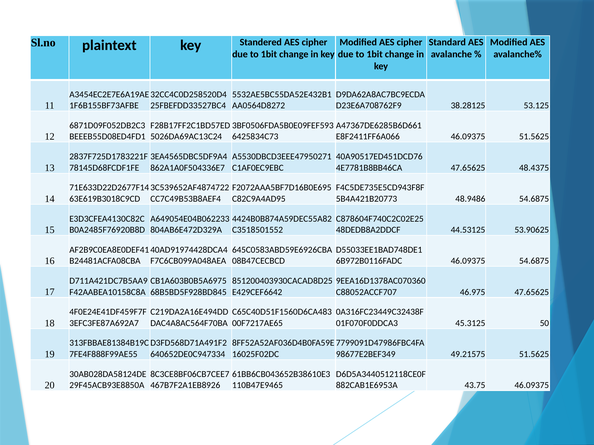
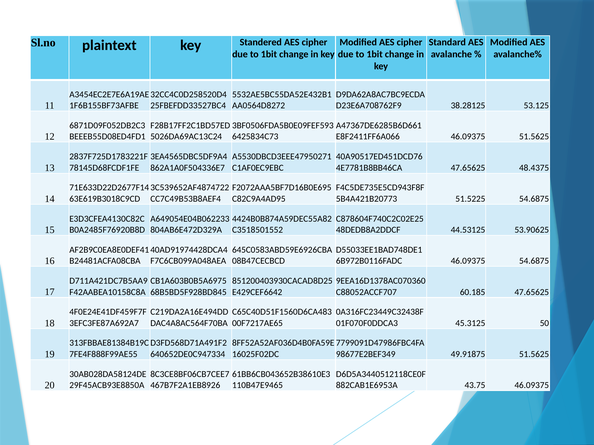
48.9486: 48.9486 -> 51.5225
46.975: 46.975 -> 60.185
49.21575: 49.21575 -> 49.91875
